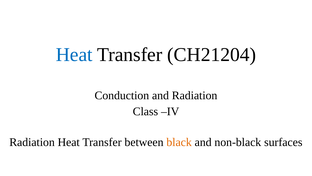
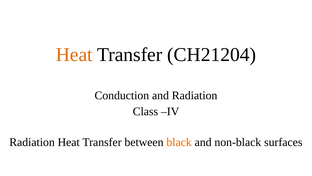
Heat at (74, 55) colour: blue -> orange
